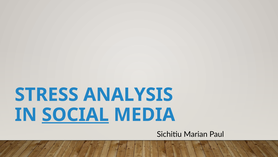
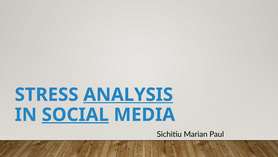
ANALYSIS underline: none -> present
